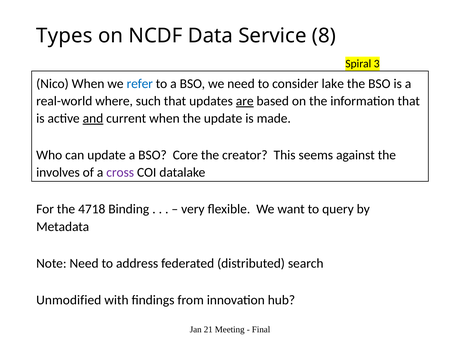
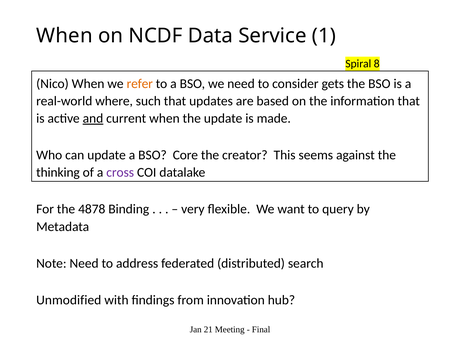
Types at (64, 36): Types -> When
8: 8 -> 1
3: 3 -> 8
refer colour: blue -> orange
lake: lake -> gets
are underline: present -> none
involves: involves -> thinking
4718: 4718 -> 4878
